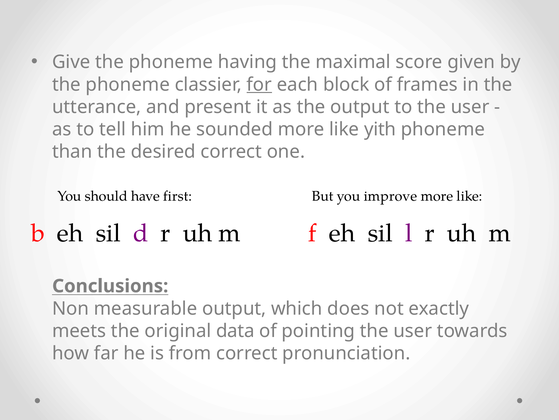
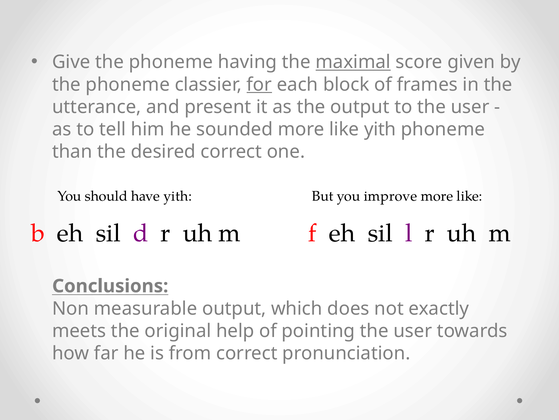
maximal underline: none -> present
have first: first -> yith
data: data -> help
